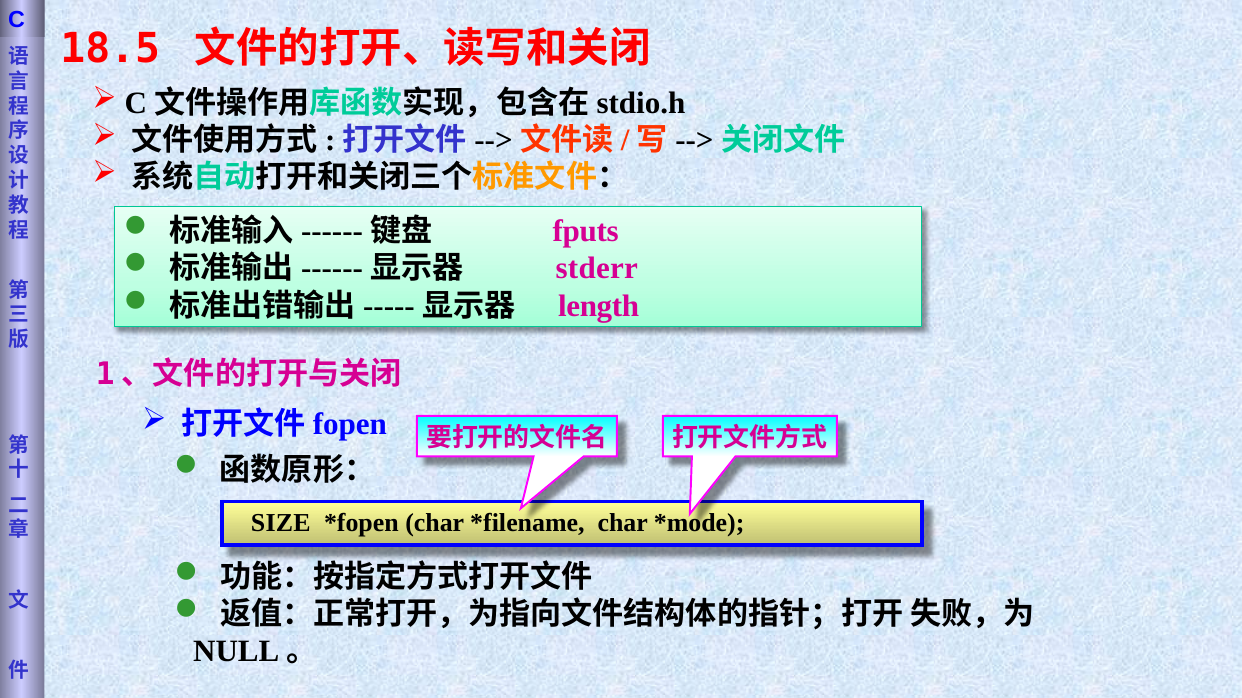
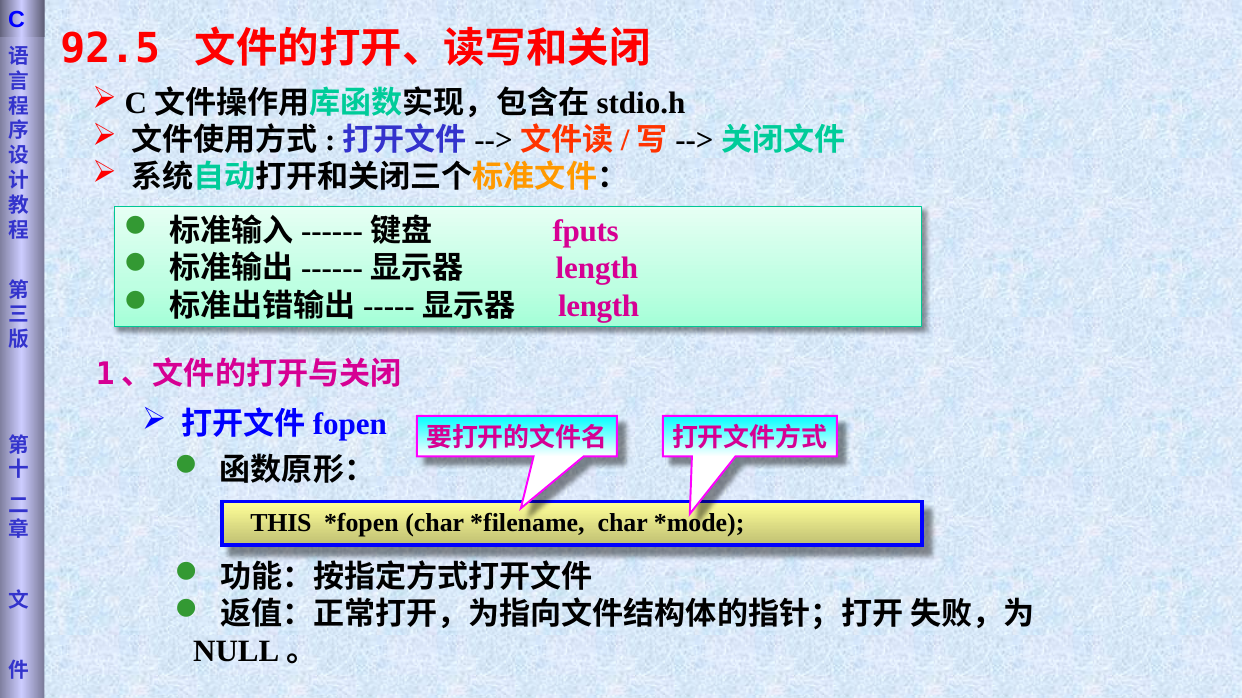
18.5: 18.5 -> 92.5
stderr at (597, 269): stderr -> length
SIZE: SIZE -> THIS
